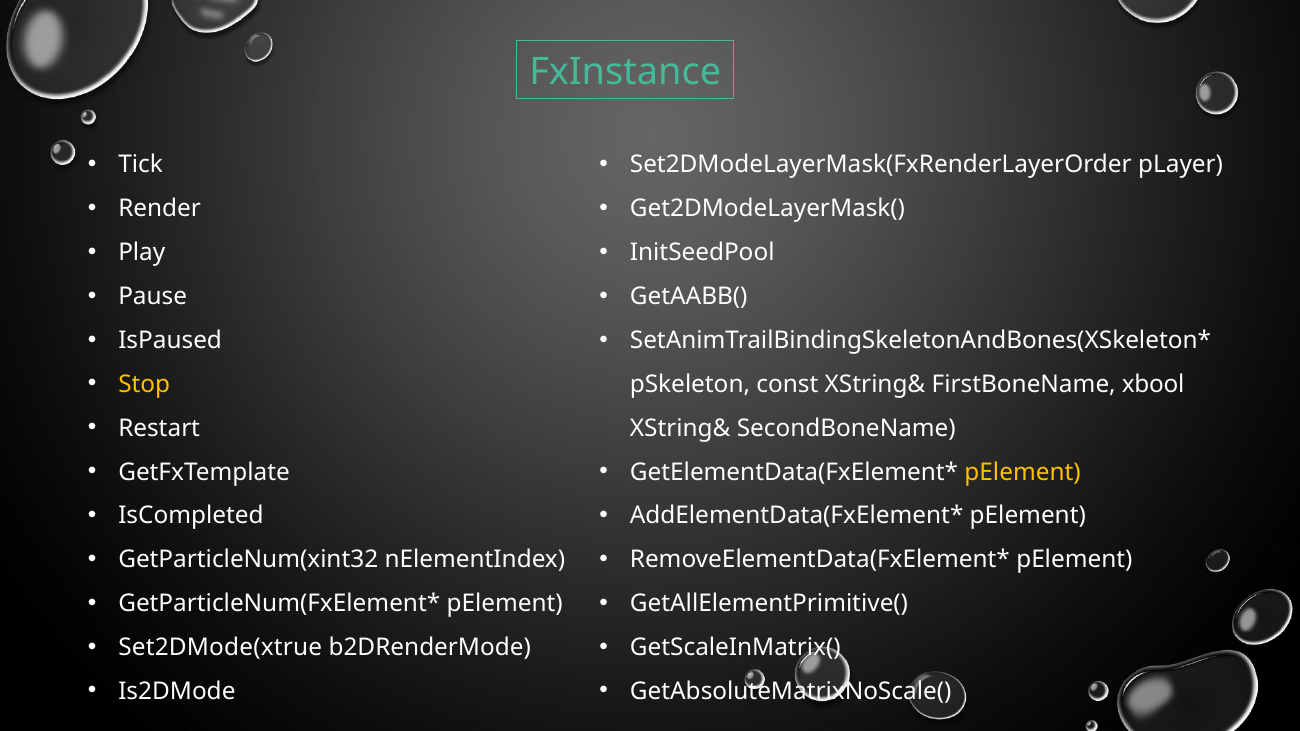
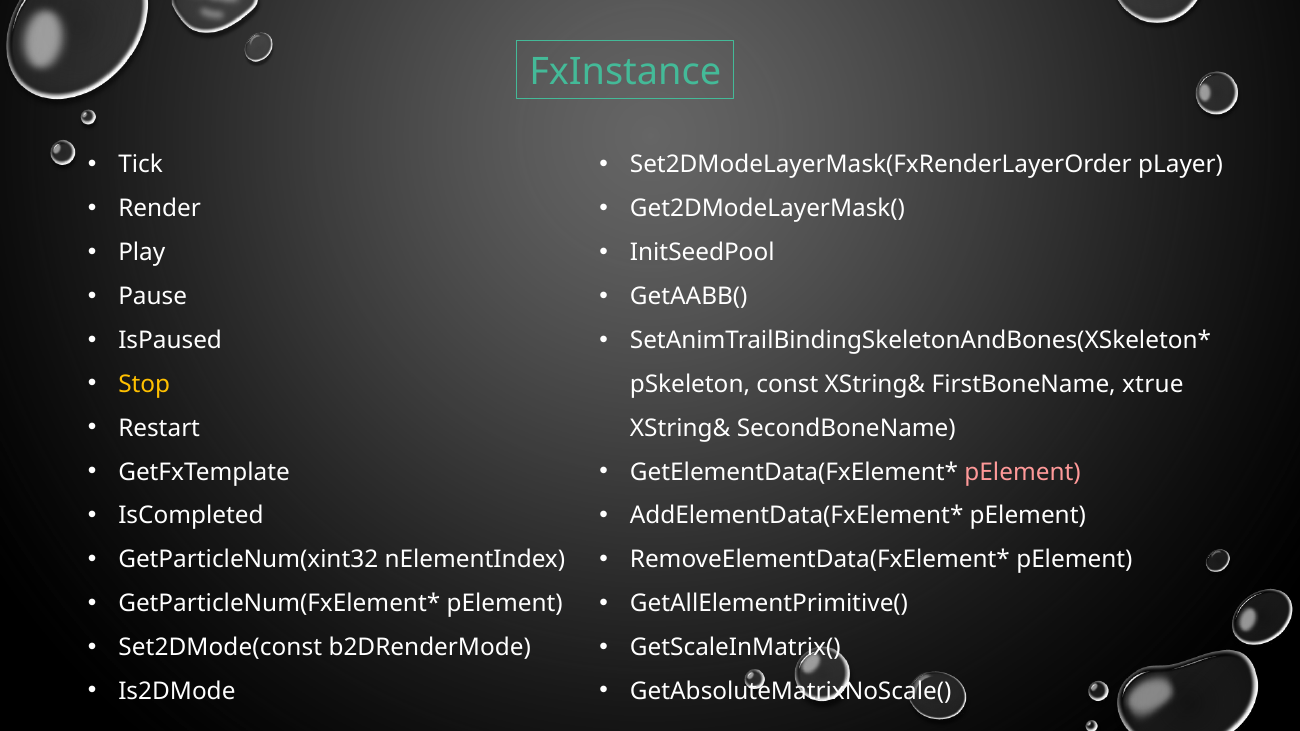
xbool: xbool -> xtrue
pElement at (1023, 472) colour: yellow -> pink
Set2DMode(xtrue: Set2DMode(xtrue -> Set2DMode(const
